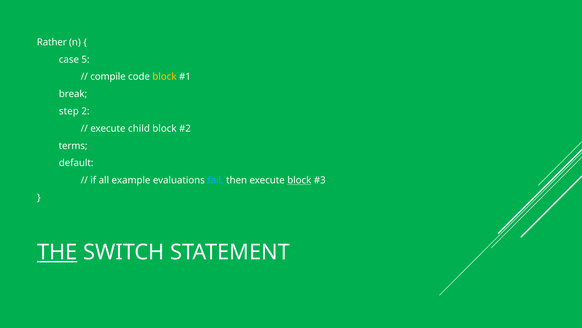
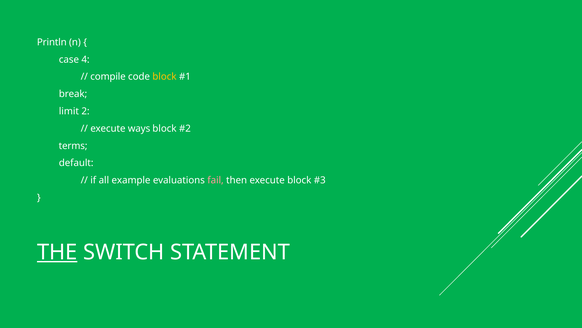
Rather: Rather -> Println
5: 5 -> 4
step: step -> limit
child: child -> ways
fail colour: light blue -> pink
block at (299, 180) underline: present -> none
